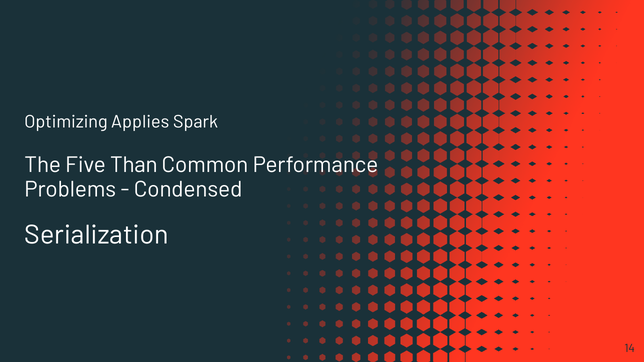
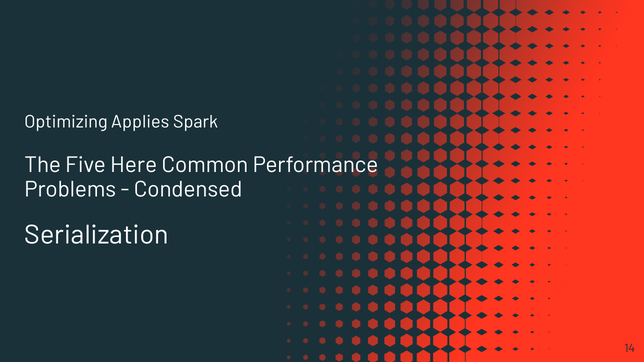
Than: Than -> Here
